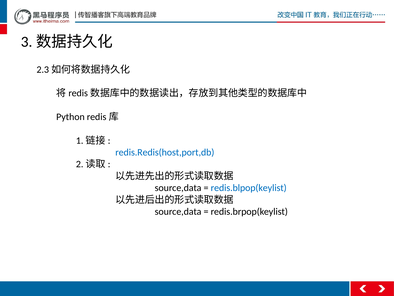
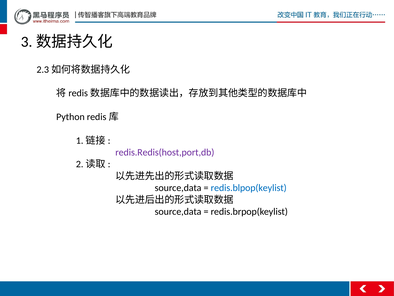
redis.Redis(host,port,db colour: blue -> purple
